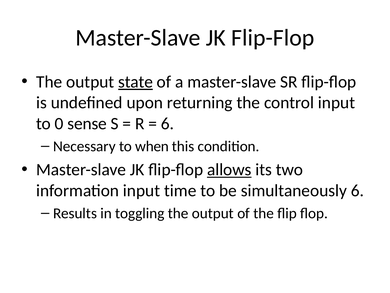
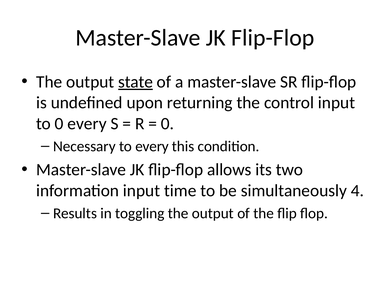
0 sense: sense -> every
6 at (167, 123): 6 -> 0
to when: when -> every
allows underline: present -> none
simultaneously 6: 6 -> 4
